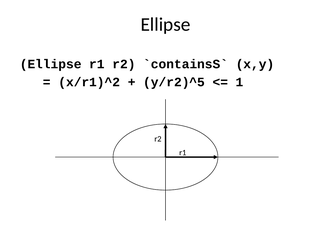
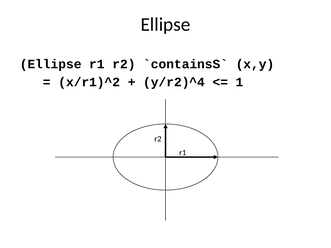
y/r2)^5: y/r2)^5 -> y/r2)^4
